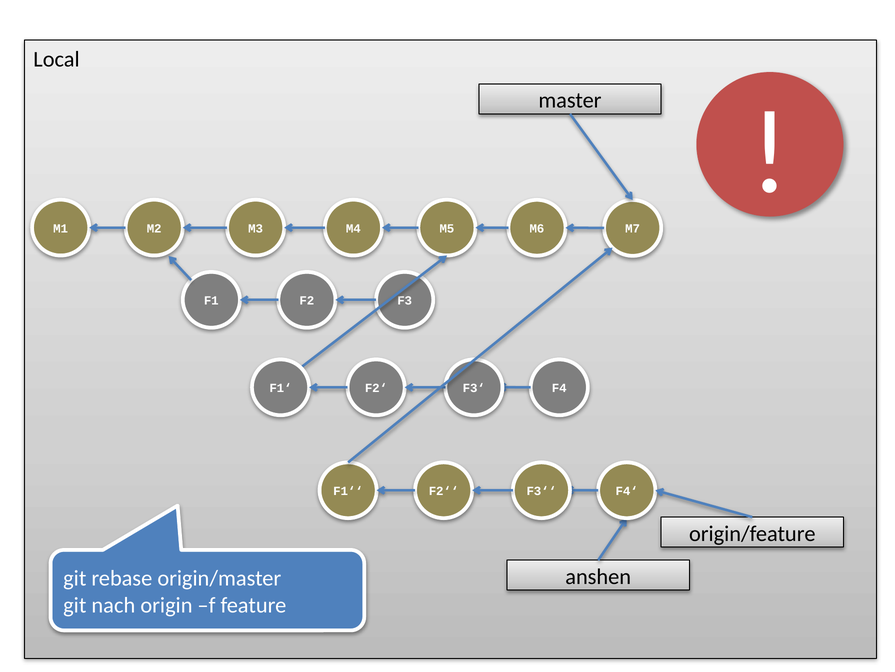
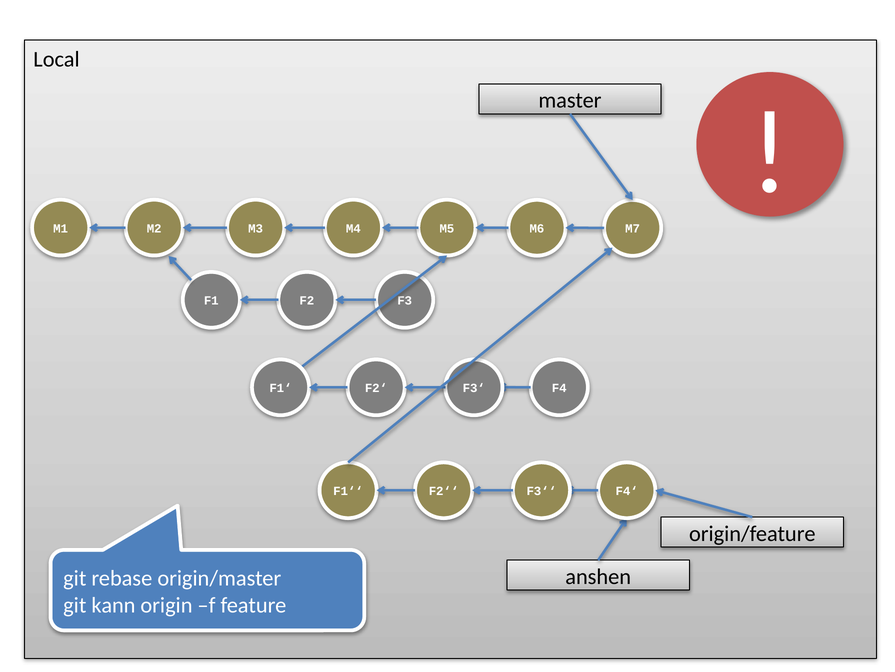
nach: nach -> kann
